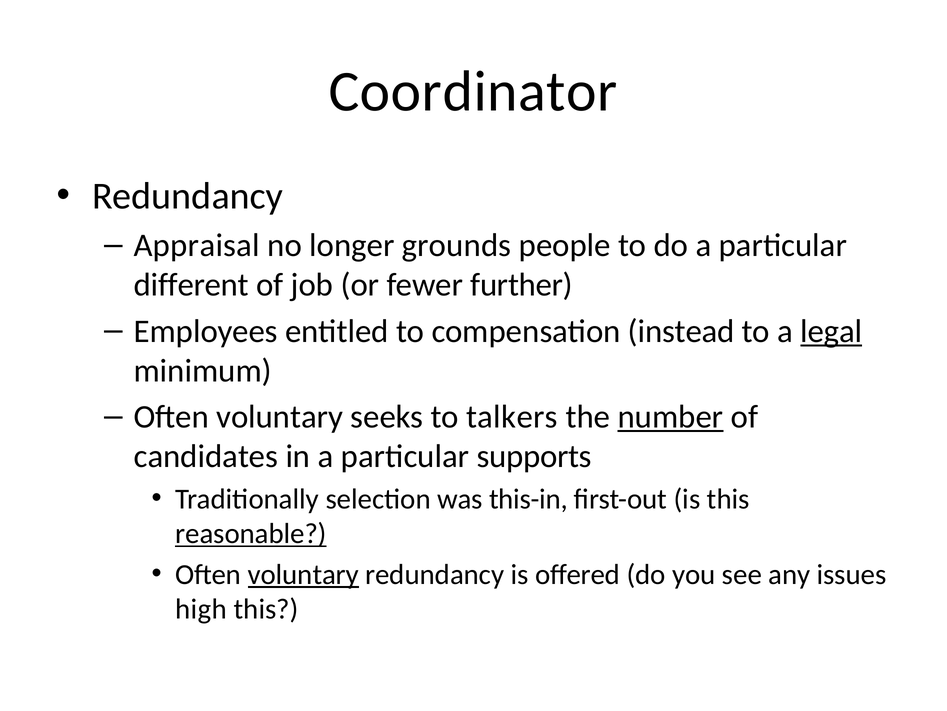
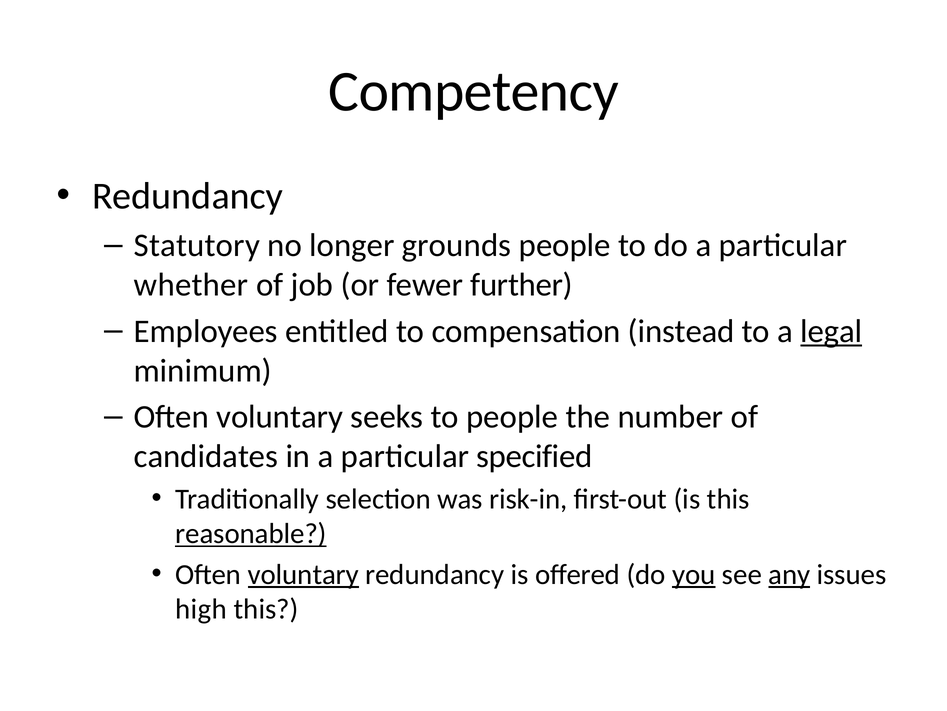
Coordinator: Coordinator -> Competency
Appraisal: Appraisal -> Statutory
different: different -> whether
to talkers: talkers -> people
number underline: present -> none
supports: supports -> specified
this-in: this-in -> risk-in
you underline: none -> present
any underline: none -> present
